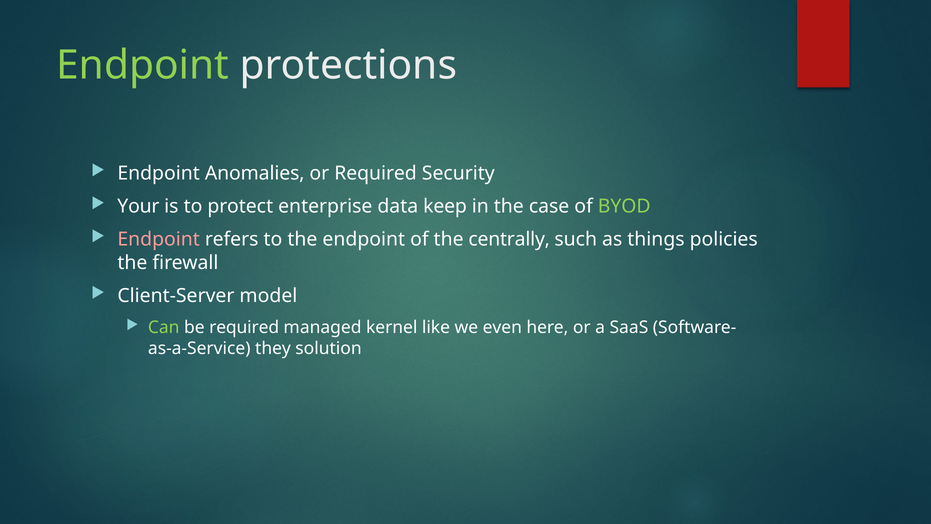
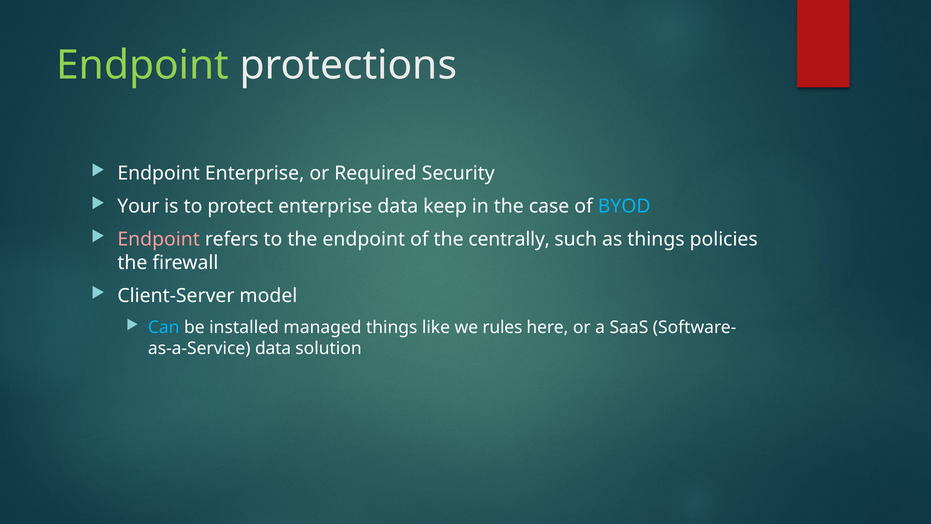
Endpoint Anomalies: Anomalies -> Enterprise
BYOD colour: light green -> light blue
Can colour: light green -> light blue
be required: required -> installed
managed kernel: kernel -> things
even: even -> rules
they at (273, 348): they -> data
